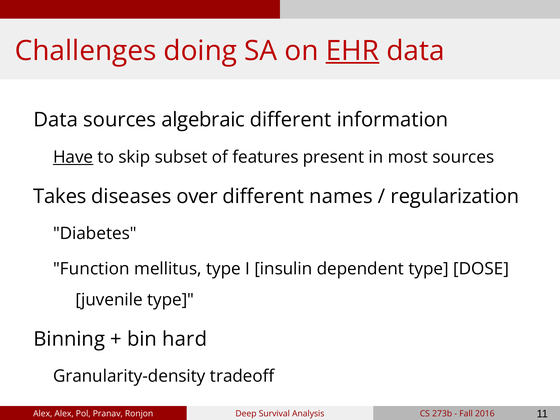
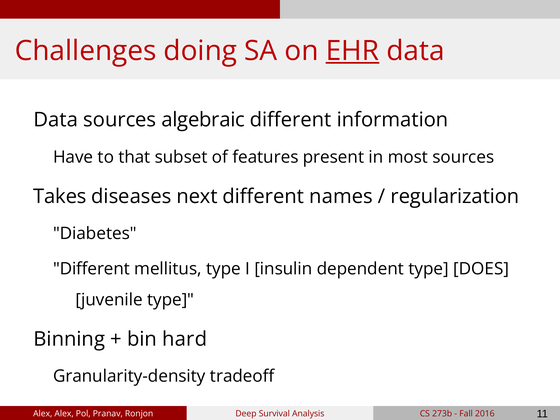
Have underline: present -> none
skip: skip -> that
over: over -> next
Function at (91, 269): Function -> Different
DOSE: DOSE -> DOES
